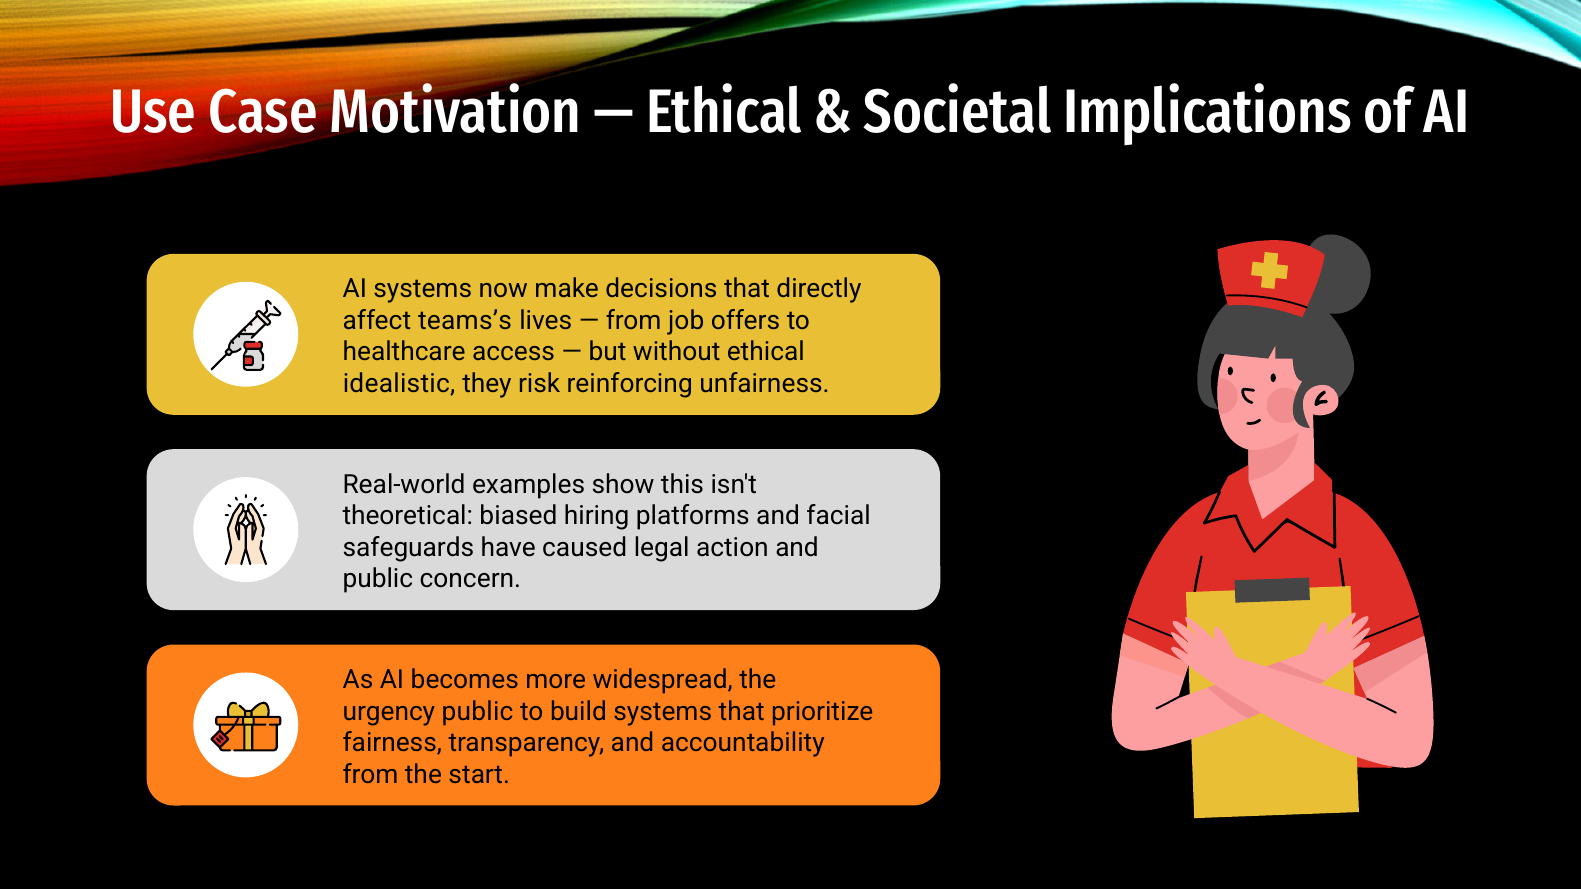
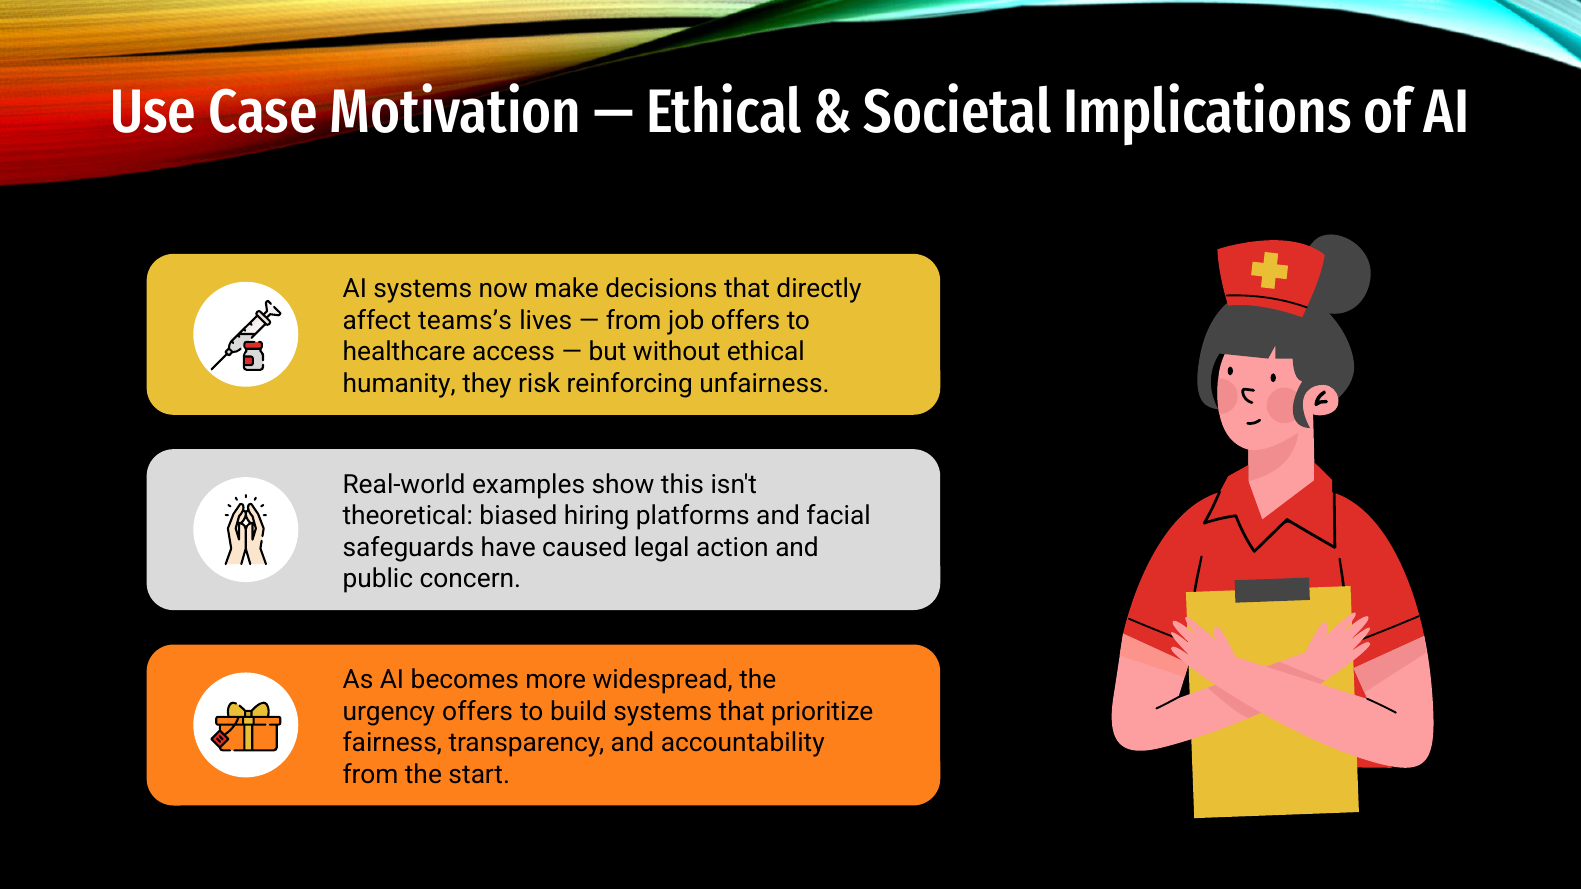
idealistic: idealistic -> humanity
urgency public: public -> offers
